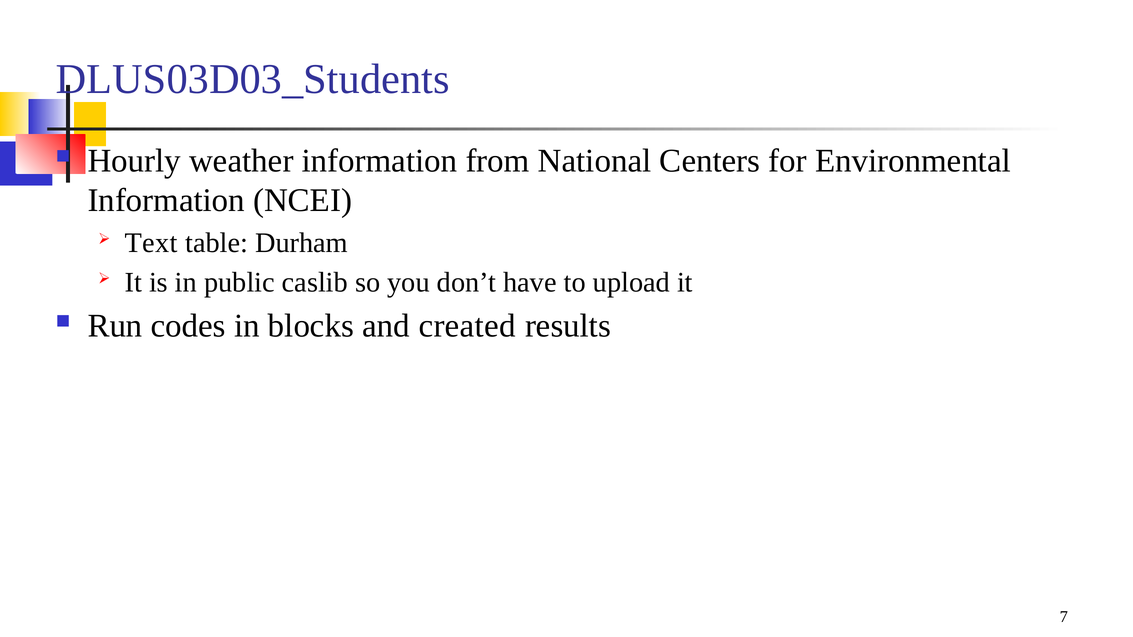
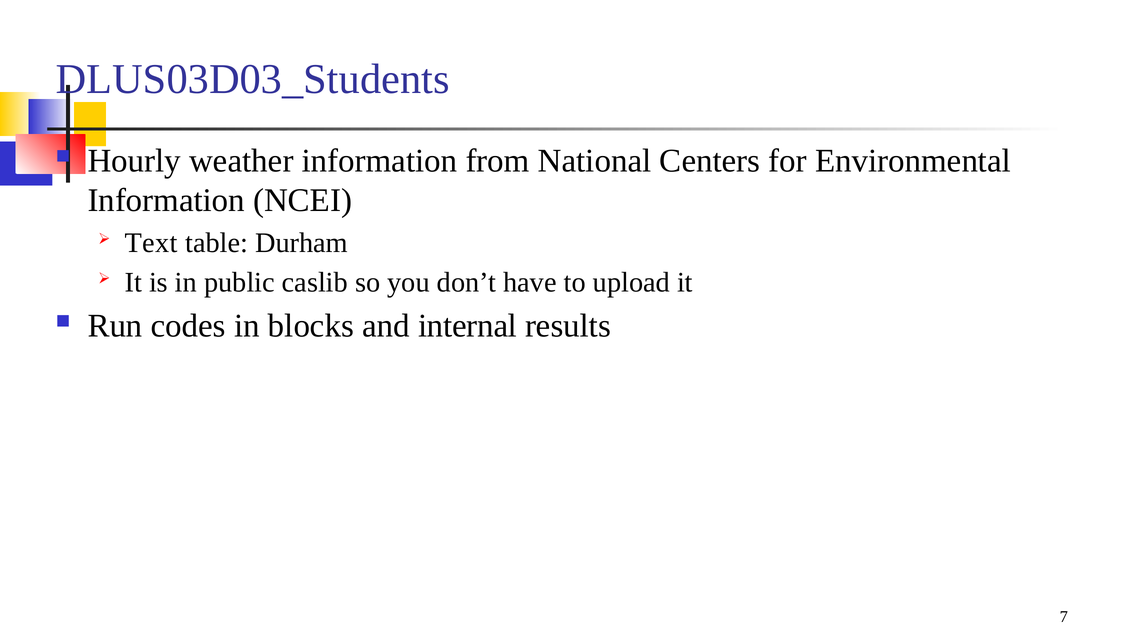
created: created -> internal
